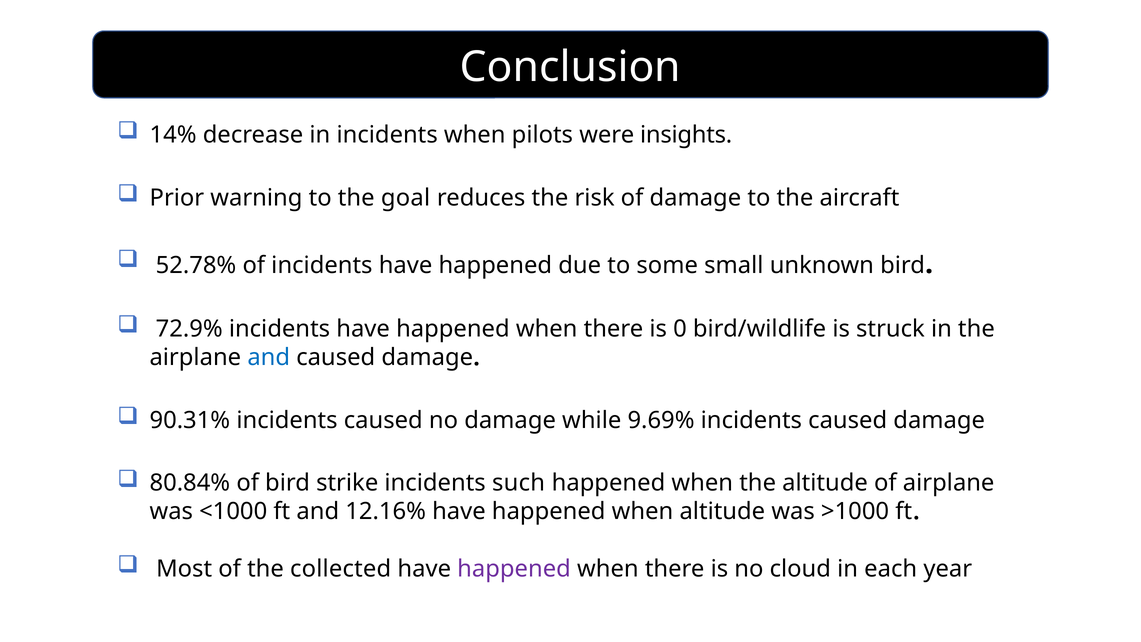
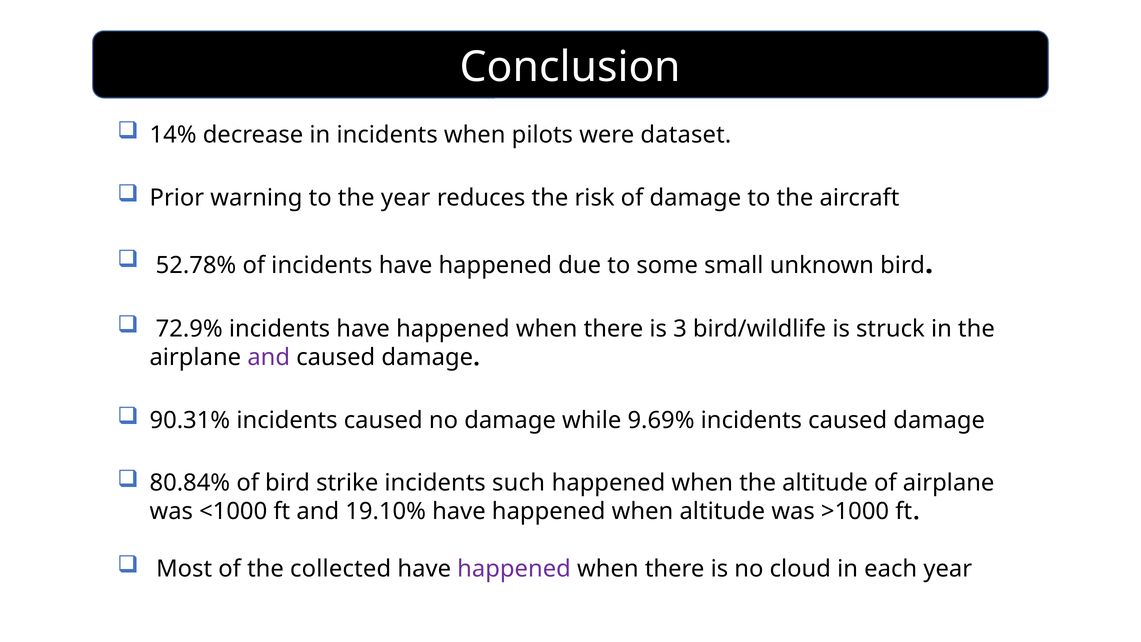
insights: insights -> dataset
the goal: goal -> year
0: 0 -> 3
and at (269, 357) colour: blue -> purple
12.16%: 12.16% -> 19.10%
